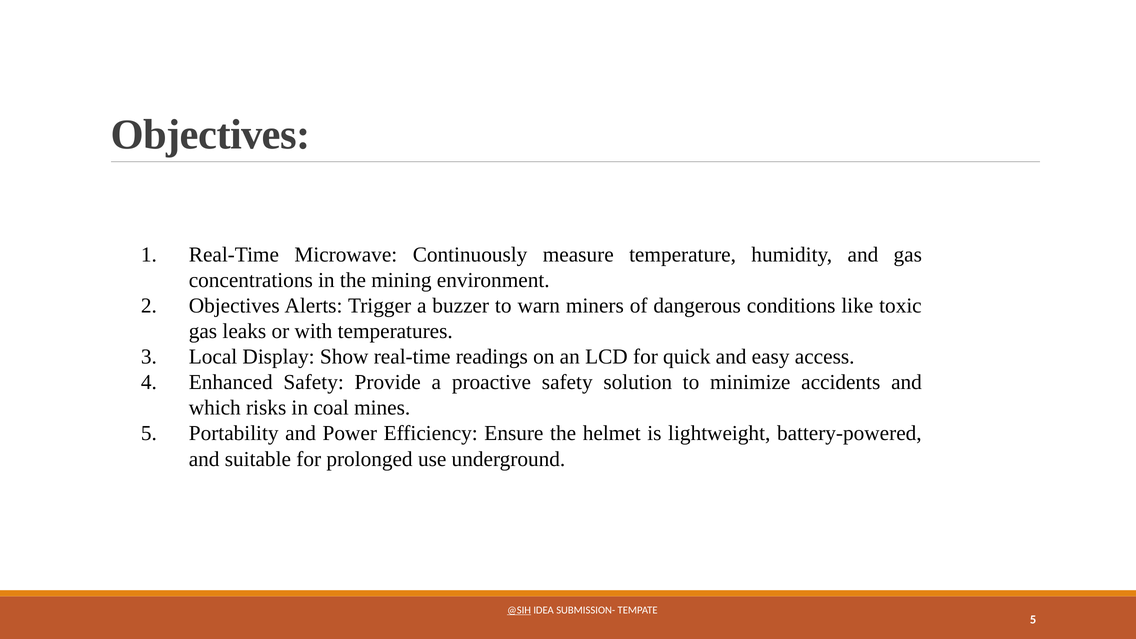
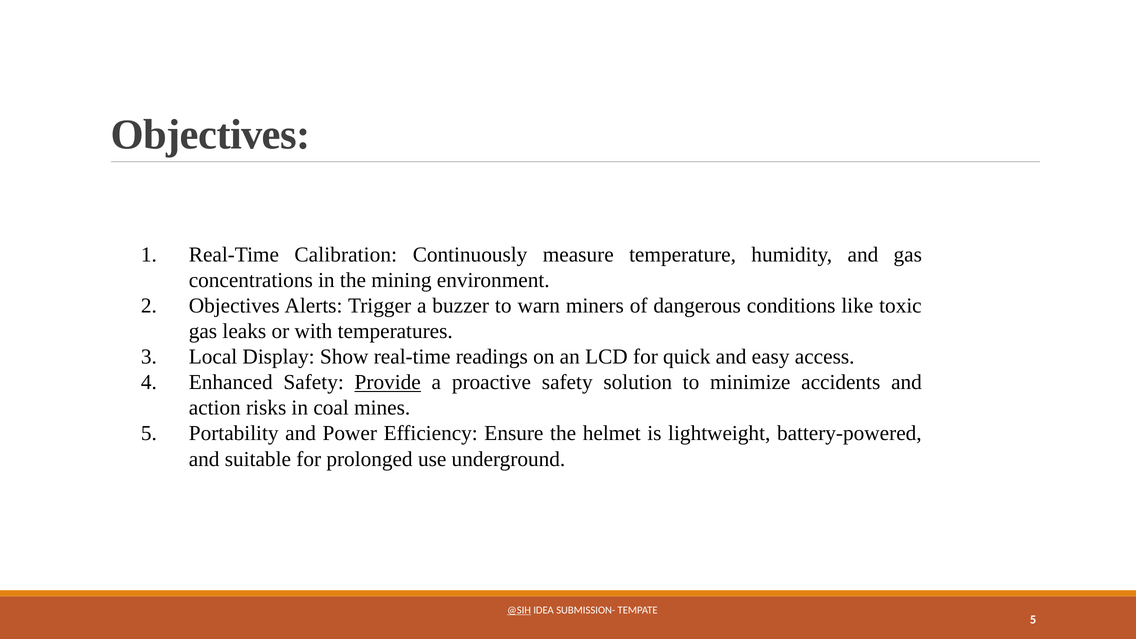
Microwave: Microwave -> Calibration
Provide underline: none -> present
which: which -> action
